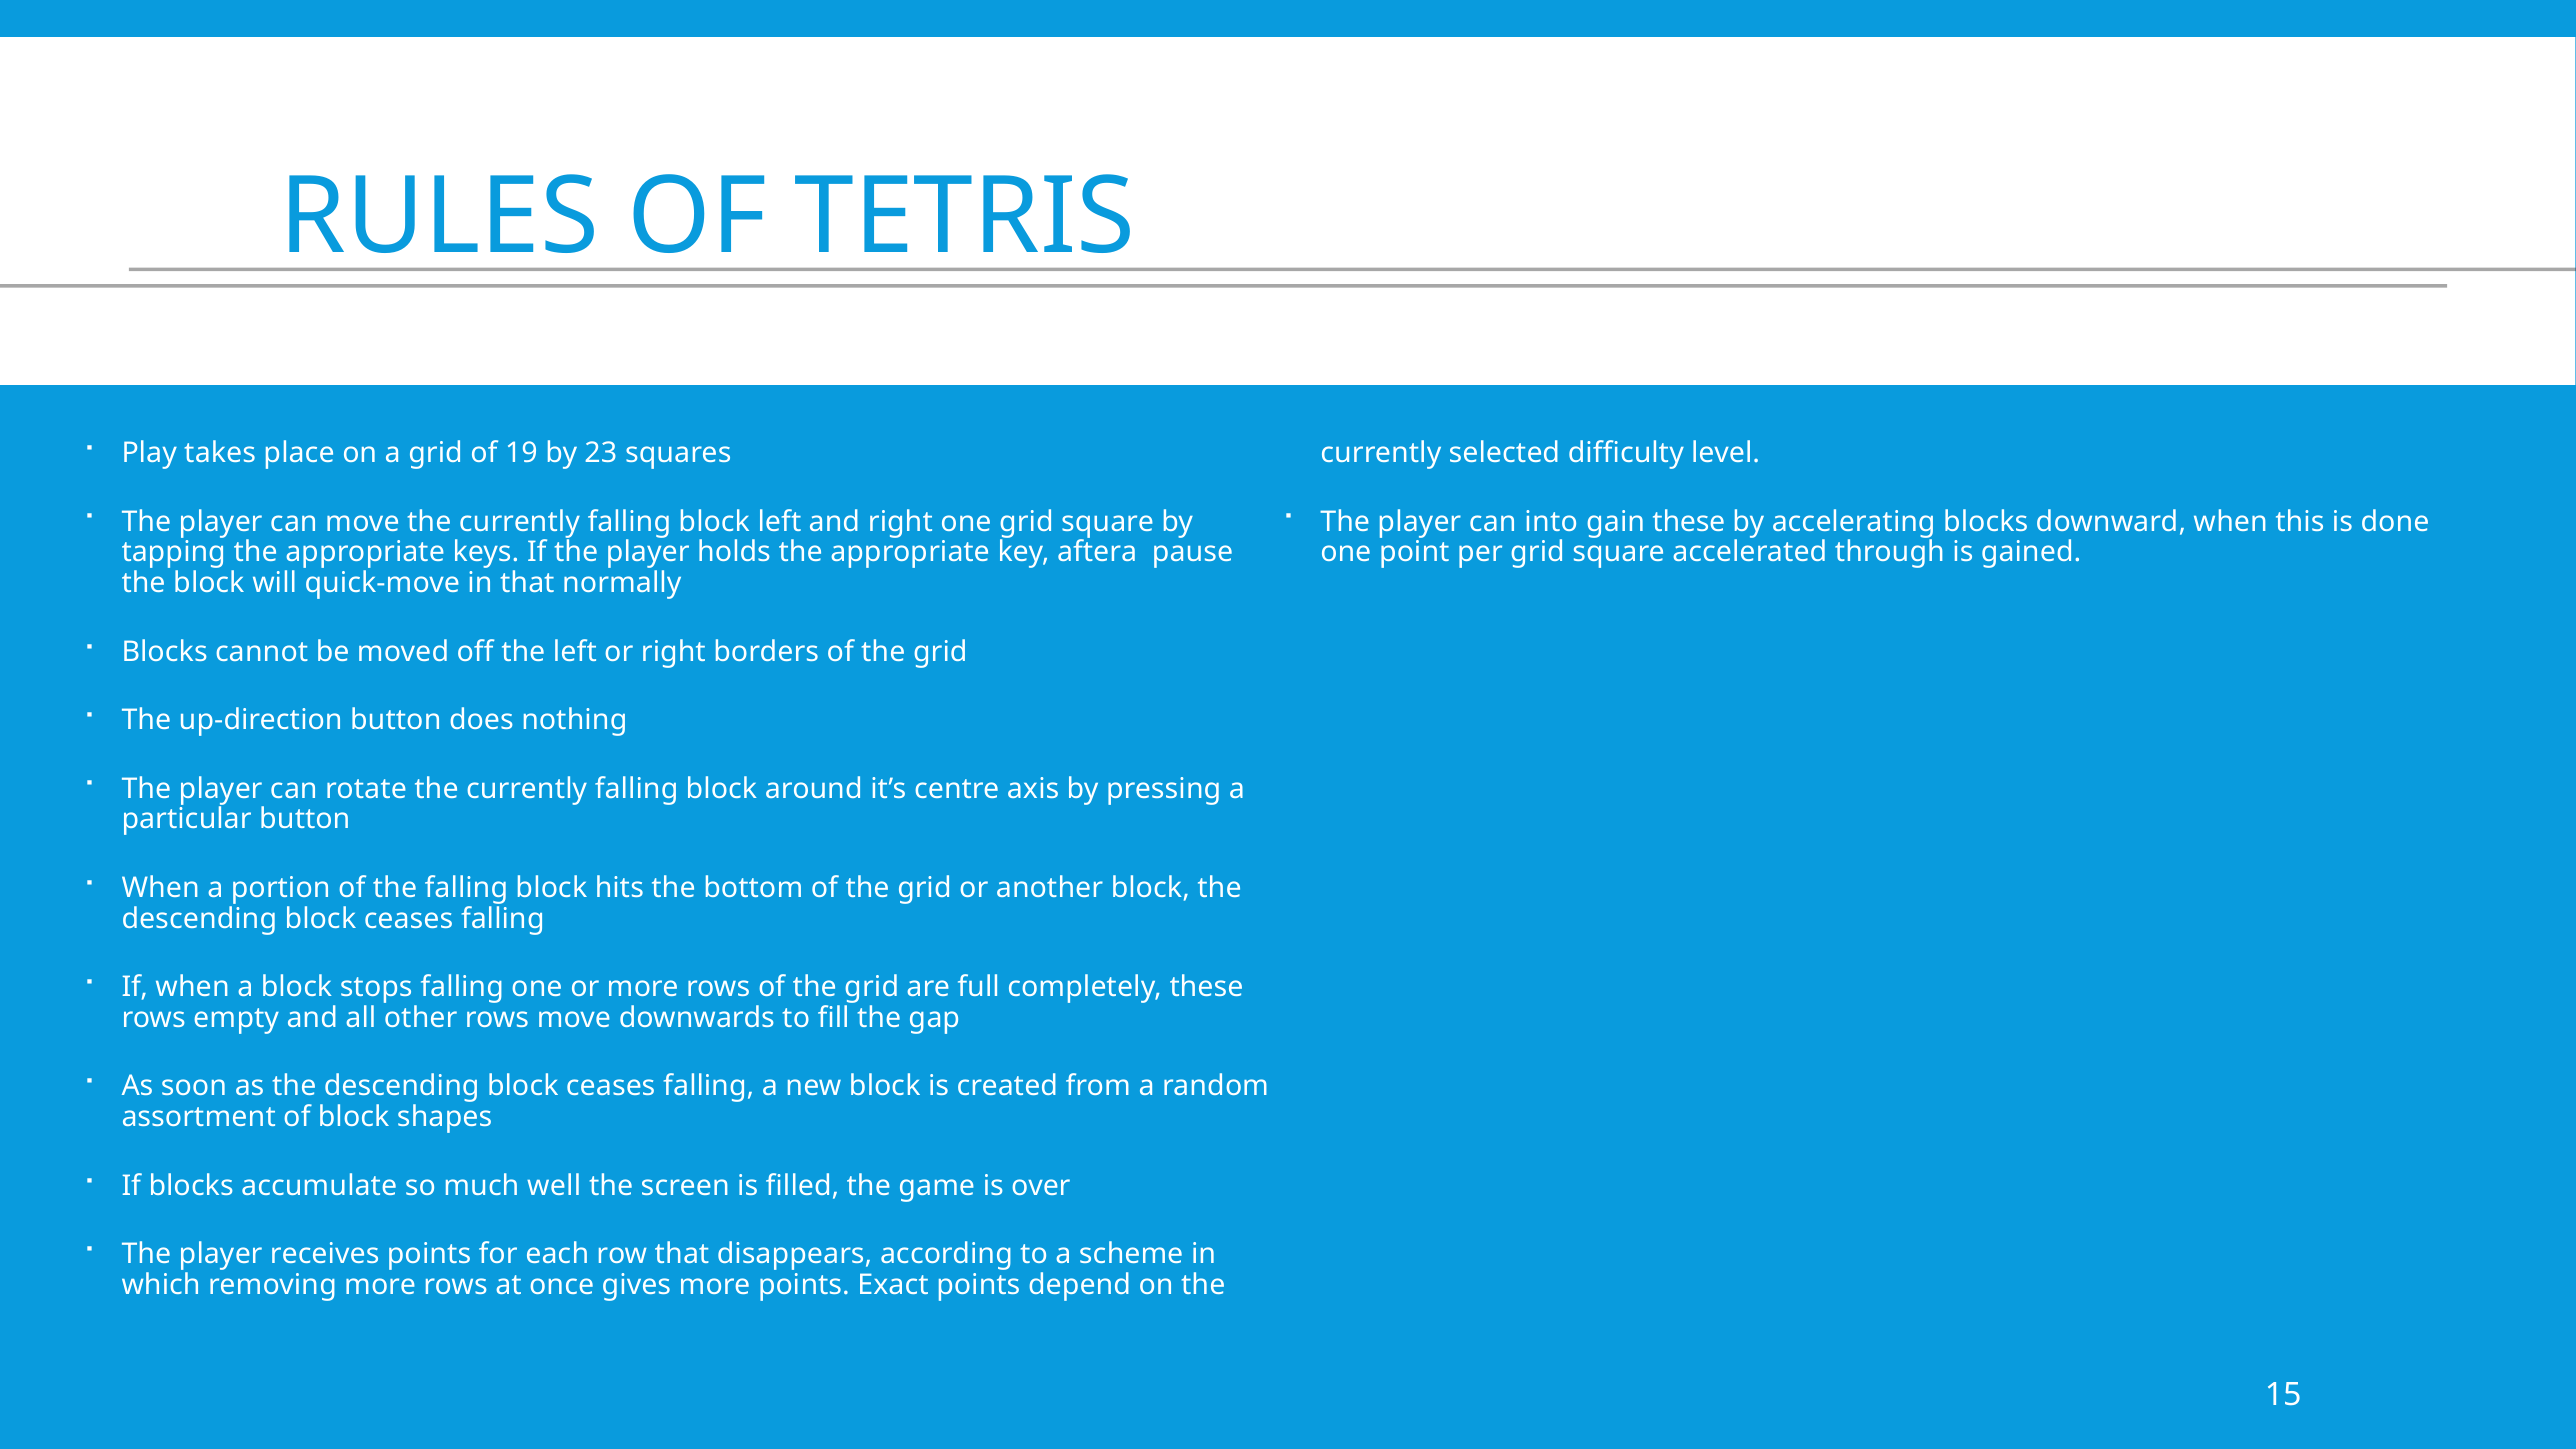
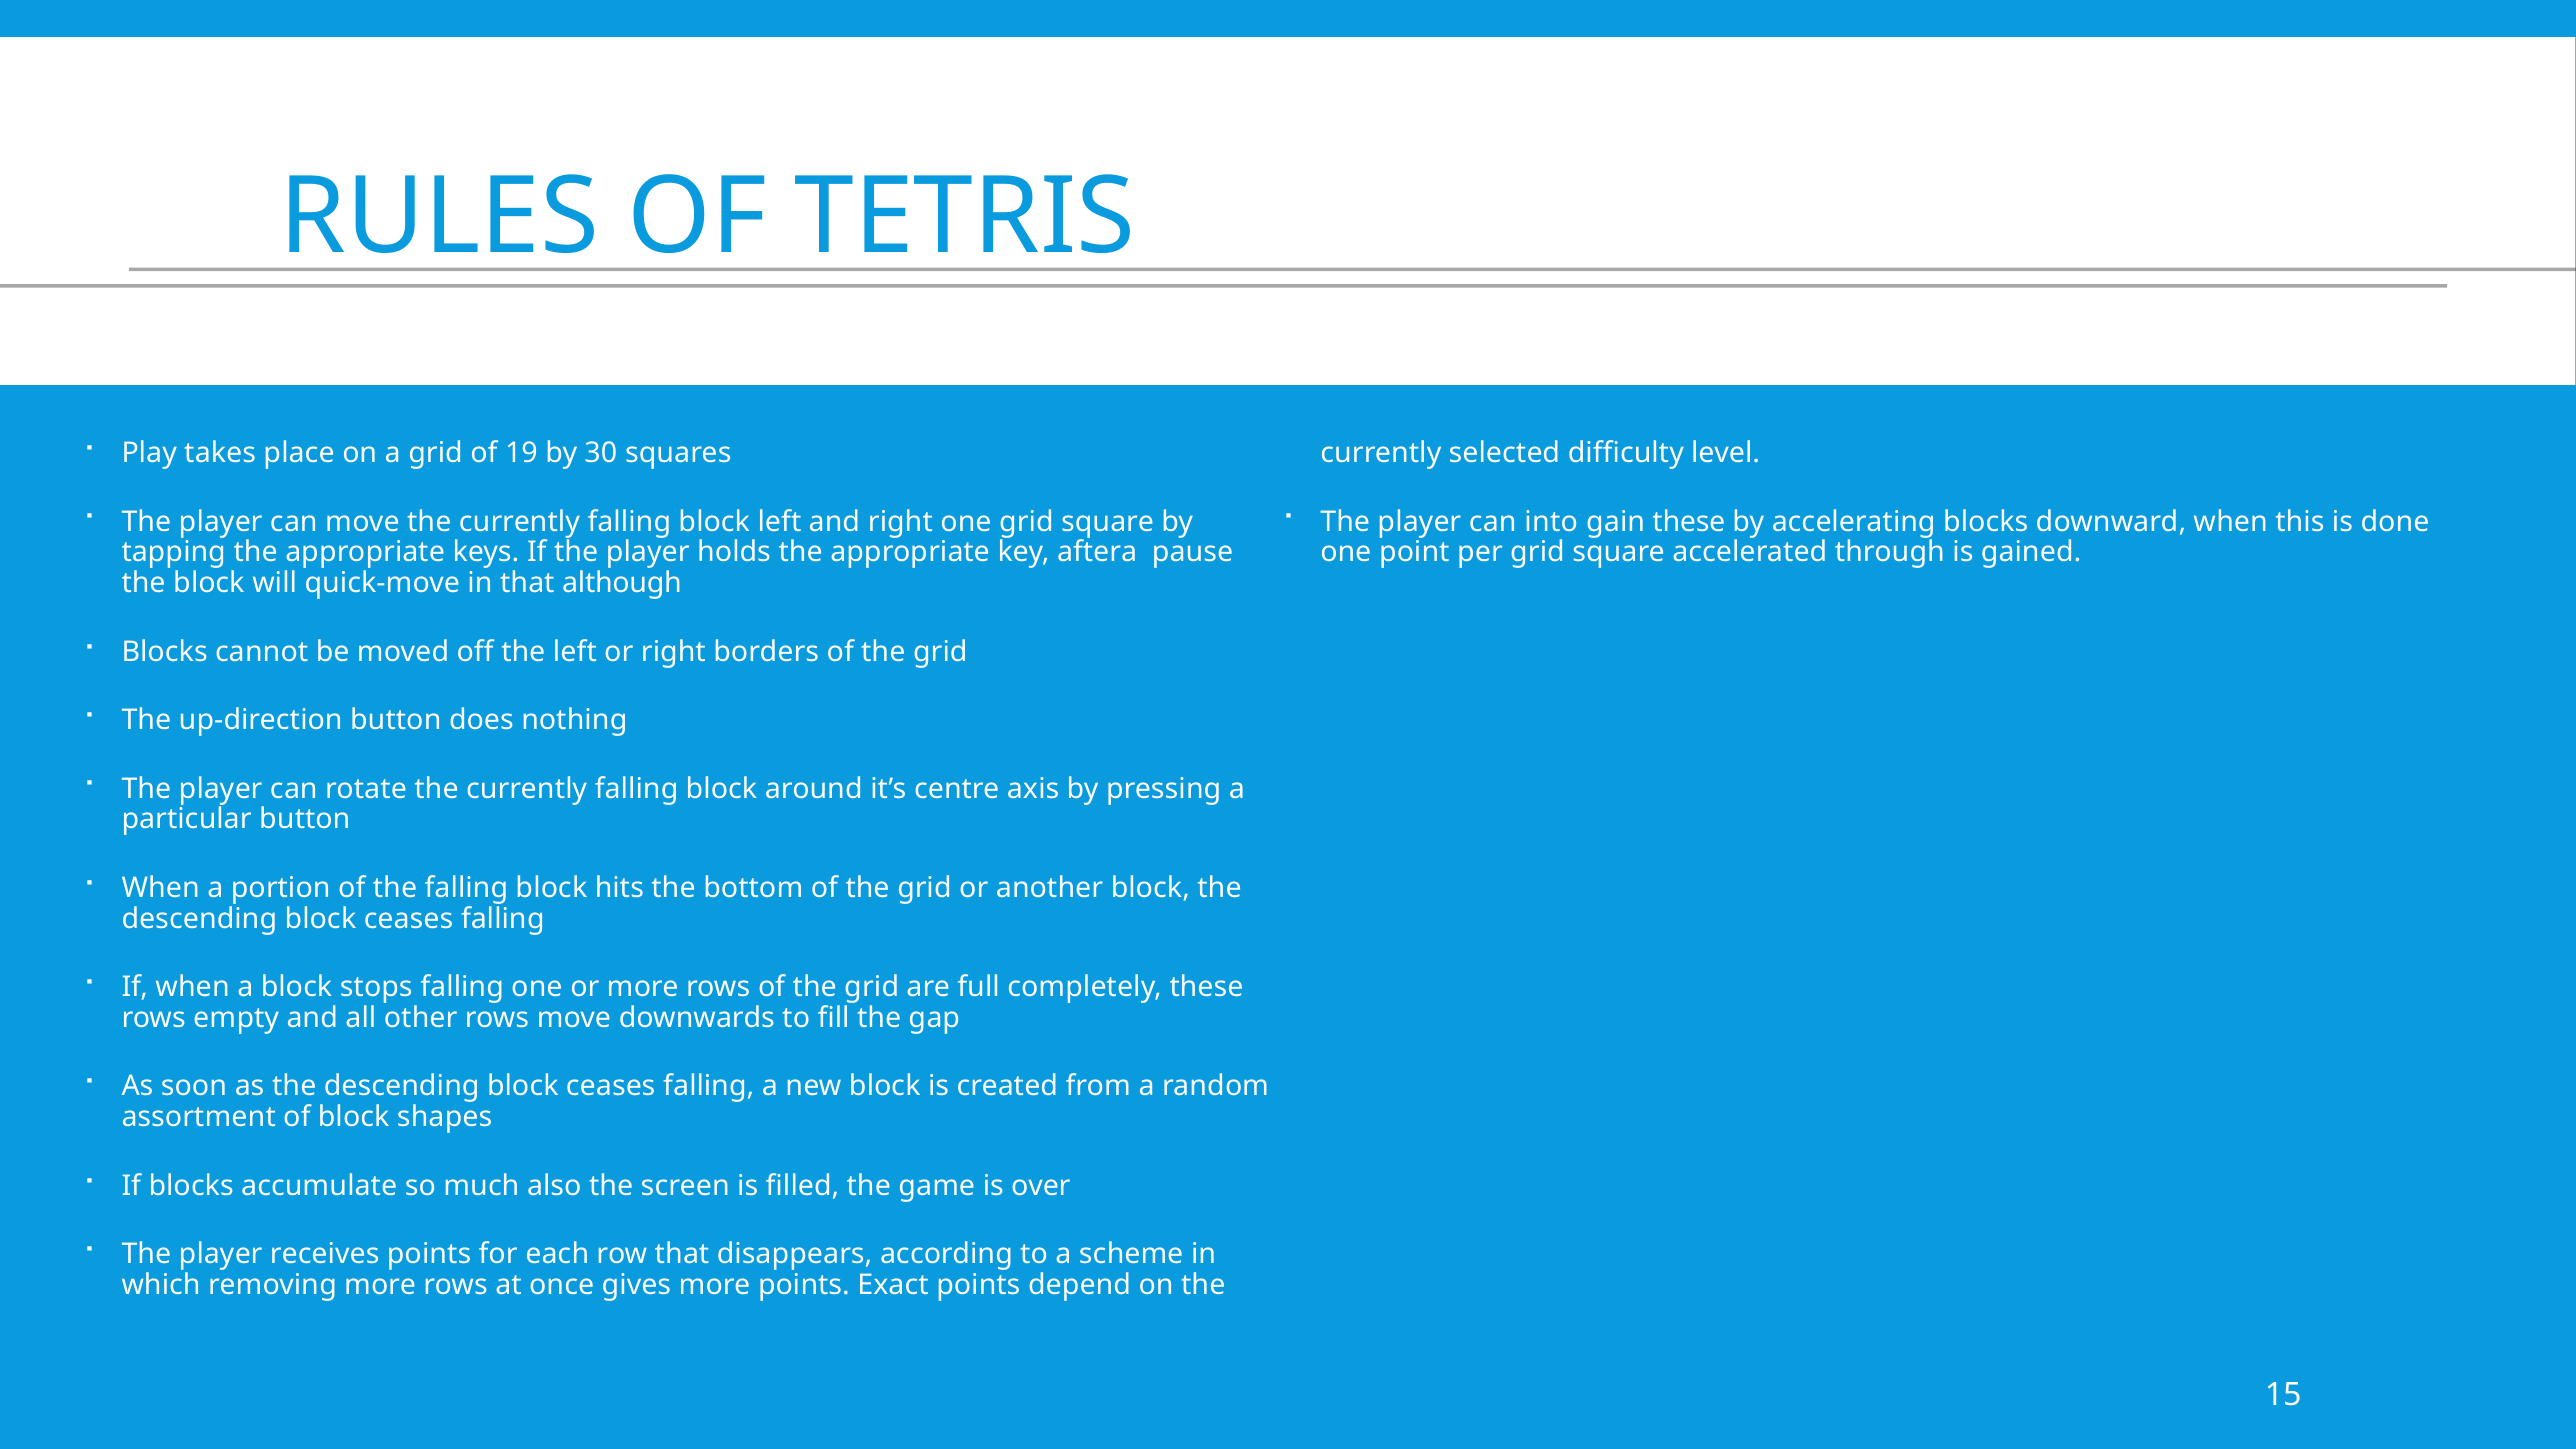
23: 23 -> 30
normally: normally -> although
well: well -> also
